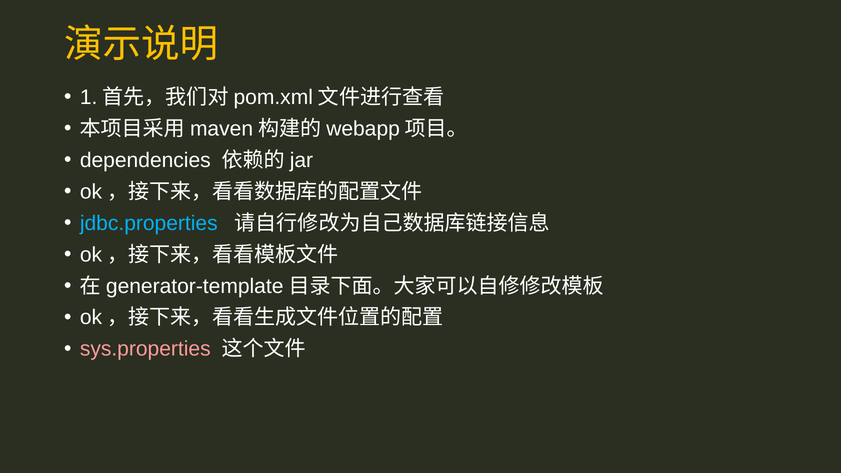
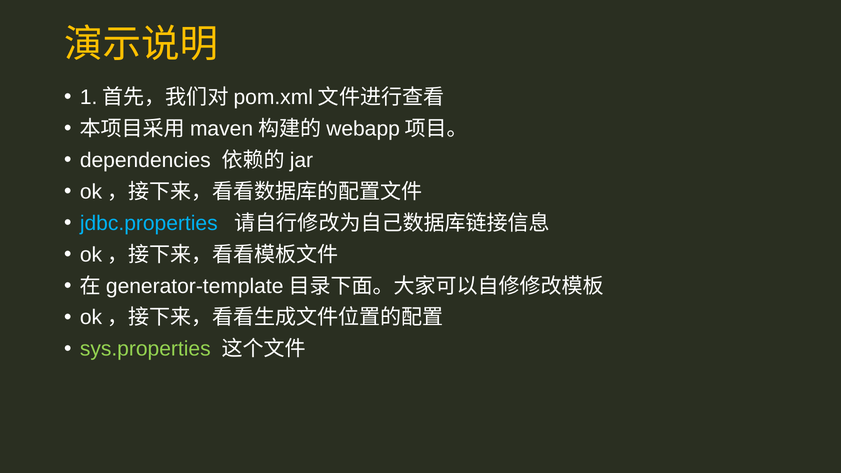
sys.properties colour: pink -> light green
